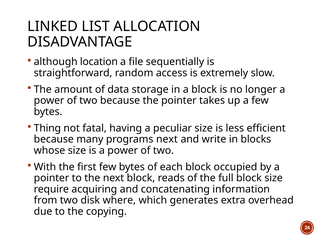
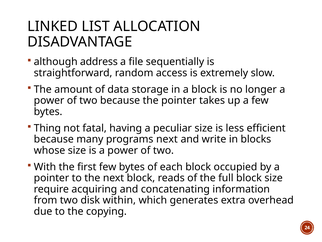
location: location -> address
where: where -> within
